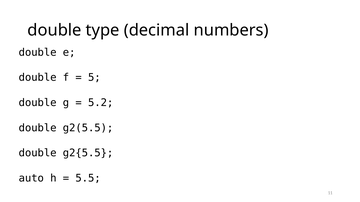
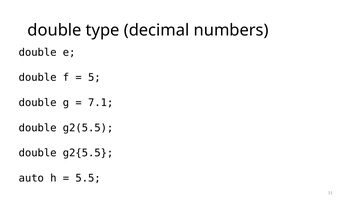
5.2: 5.2 -> 7.1
